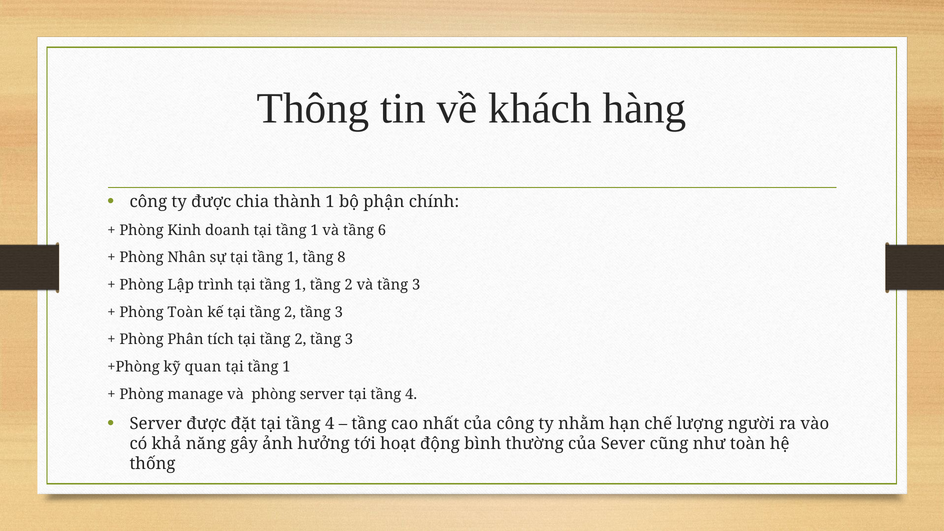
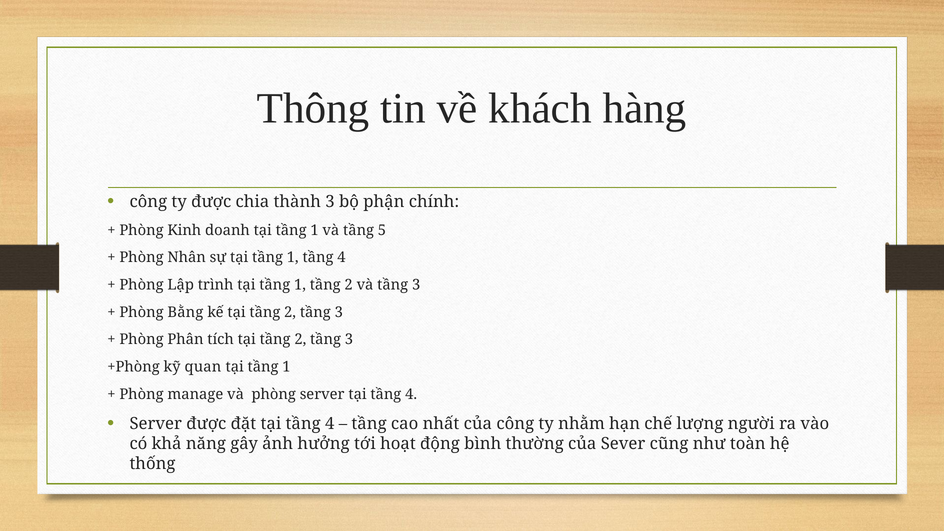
thành 1: 1 -> 3
6: 6 -> 5
1 tầng 8: 8 -> 4
Phòng Toàn: Toàn -> Bằng
